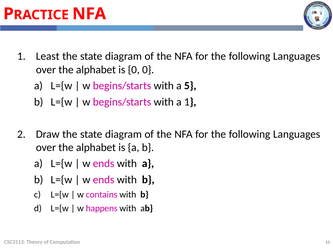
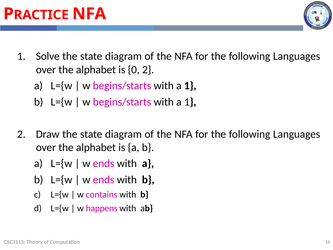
Least: Least -> Solve
0 0: 0 -> 2
5 at (190, 86): 5 -> 1
